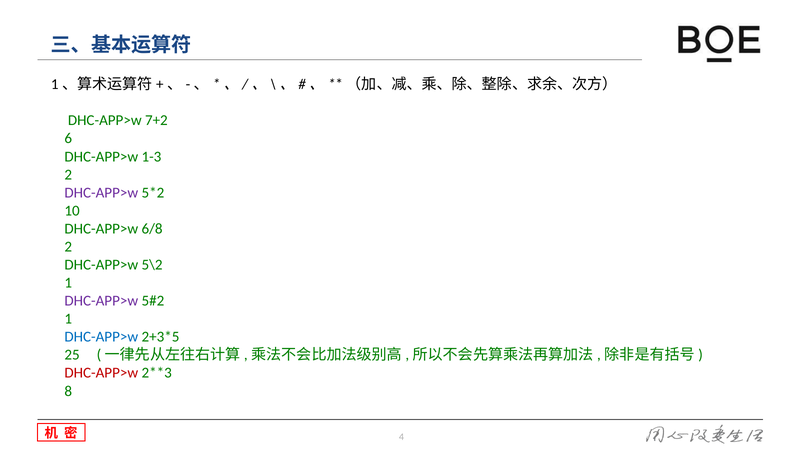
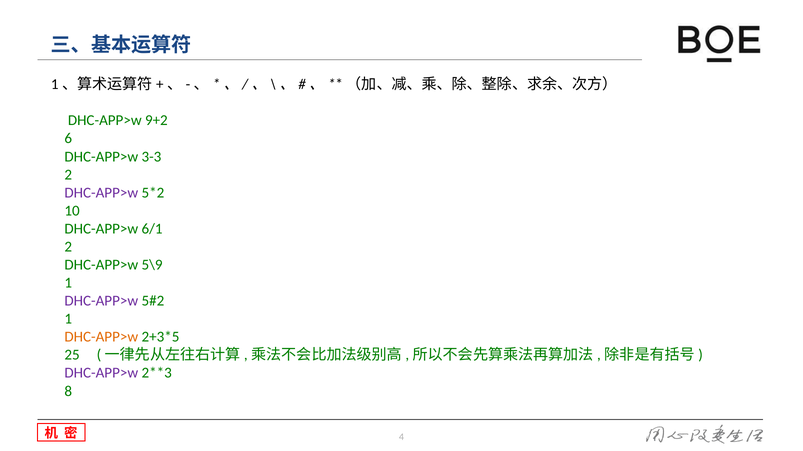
7+2: 7+2 -> 9+2
1-3: 1-3 -> 3-3
6/8: 6/8 -> 6/1
5\2: 5\2 -> 5\9
DHC-APP>w at (101, 337) colour: blue -> orange
DHC-APP>w at (101, 374) colour: red -> purple
